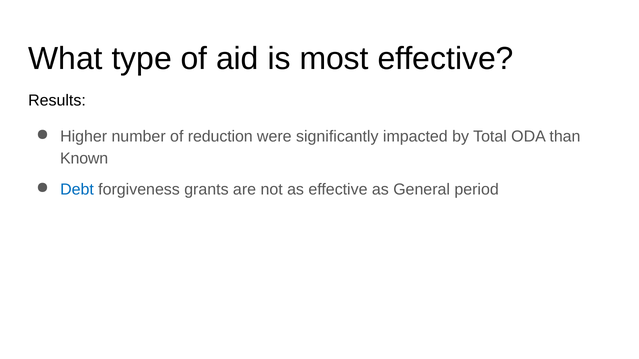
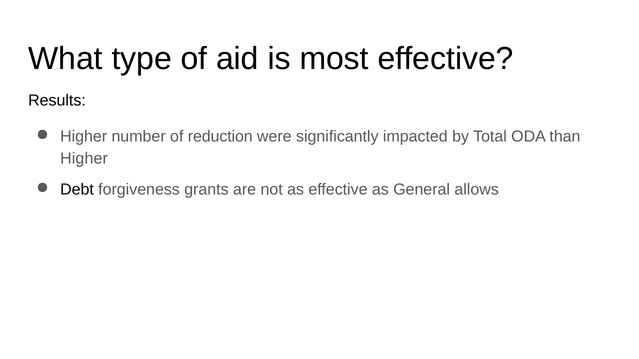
Known at (84, 159): Known -> Higher
Debt colour: blue -> black
period: period -> allows
